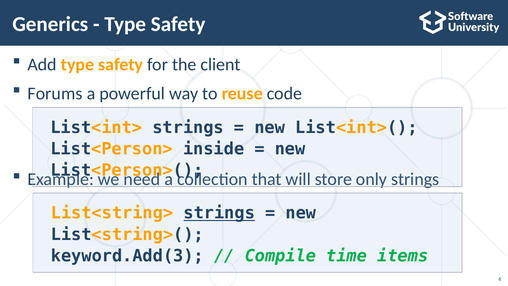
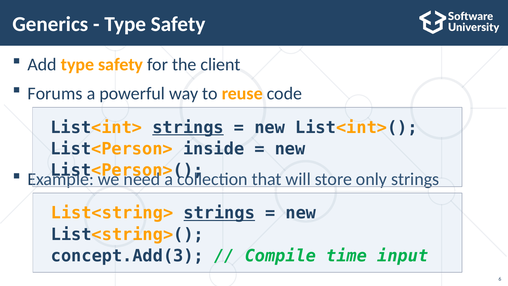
strings at (188, 127) underline: none -> present
keyword.Add(3: keyword.Add(3 -> concept.Add(3
items: items -> input
